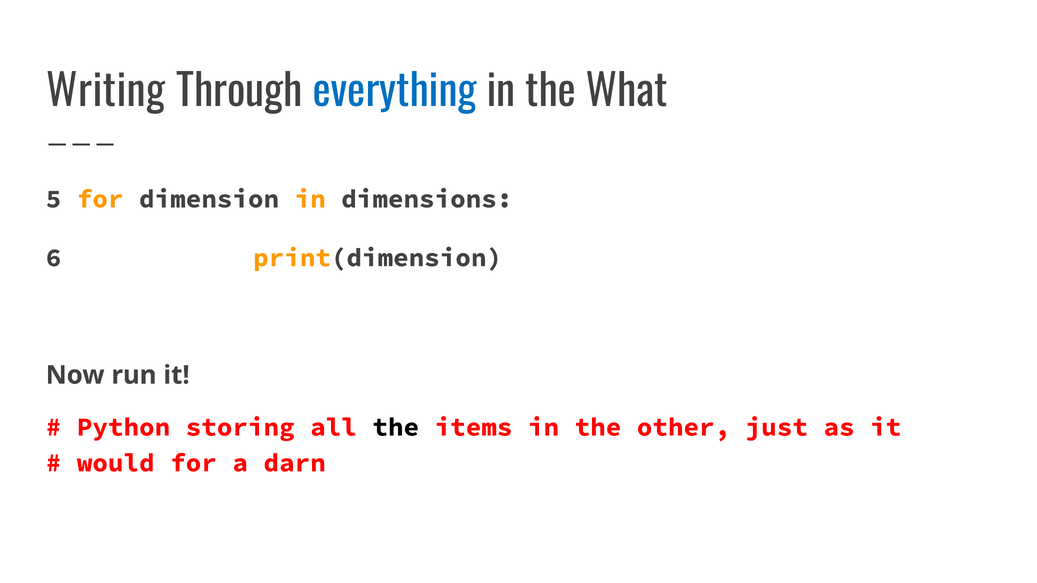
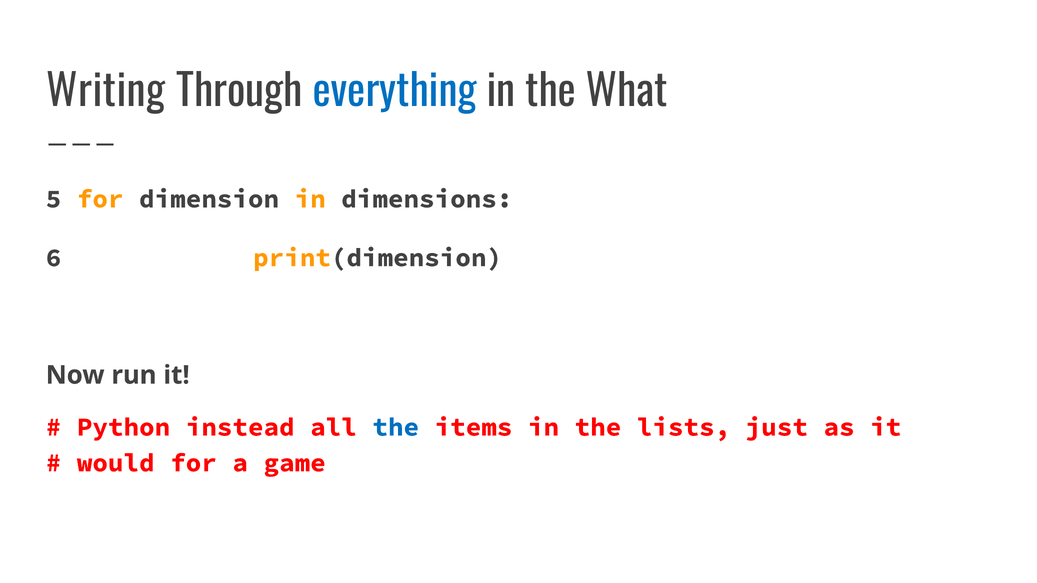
storing: storing -> instead
the at (396, 427) colour: black -> blue
other: other -> lists
darn: darn -> game
